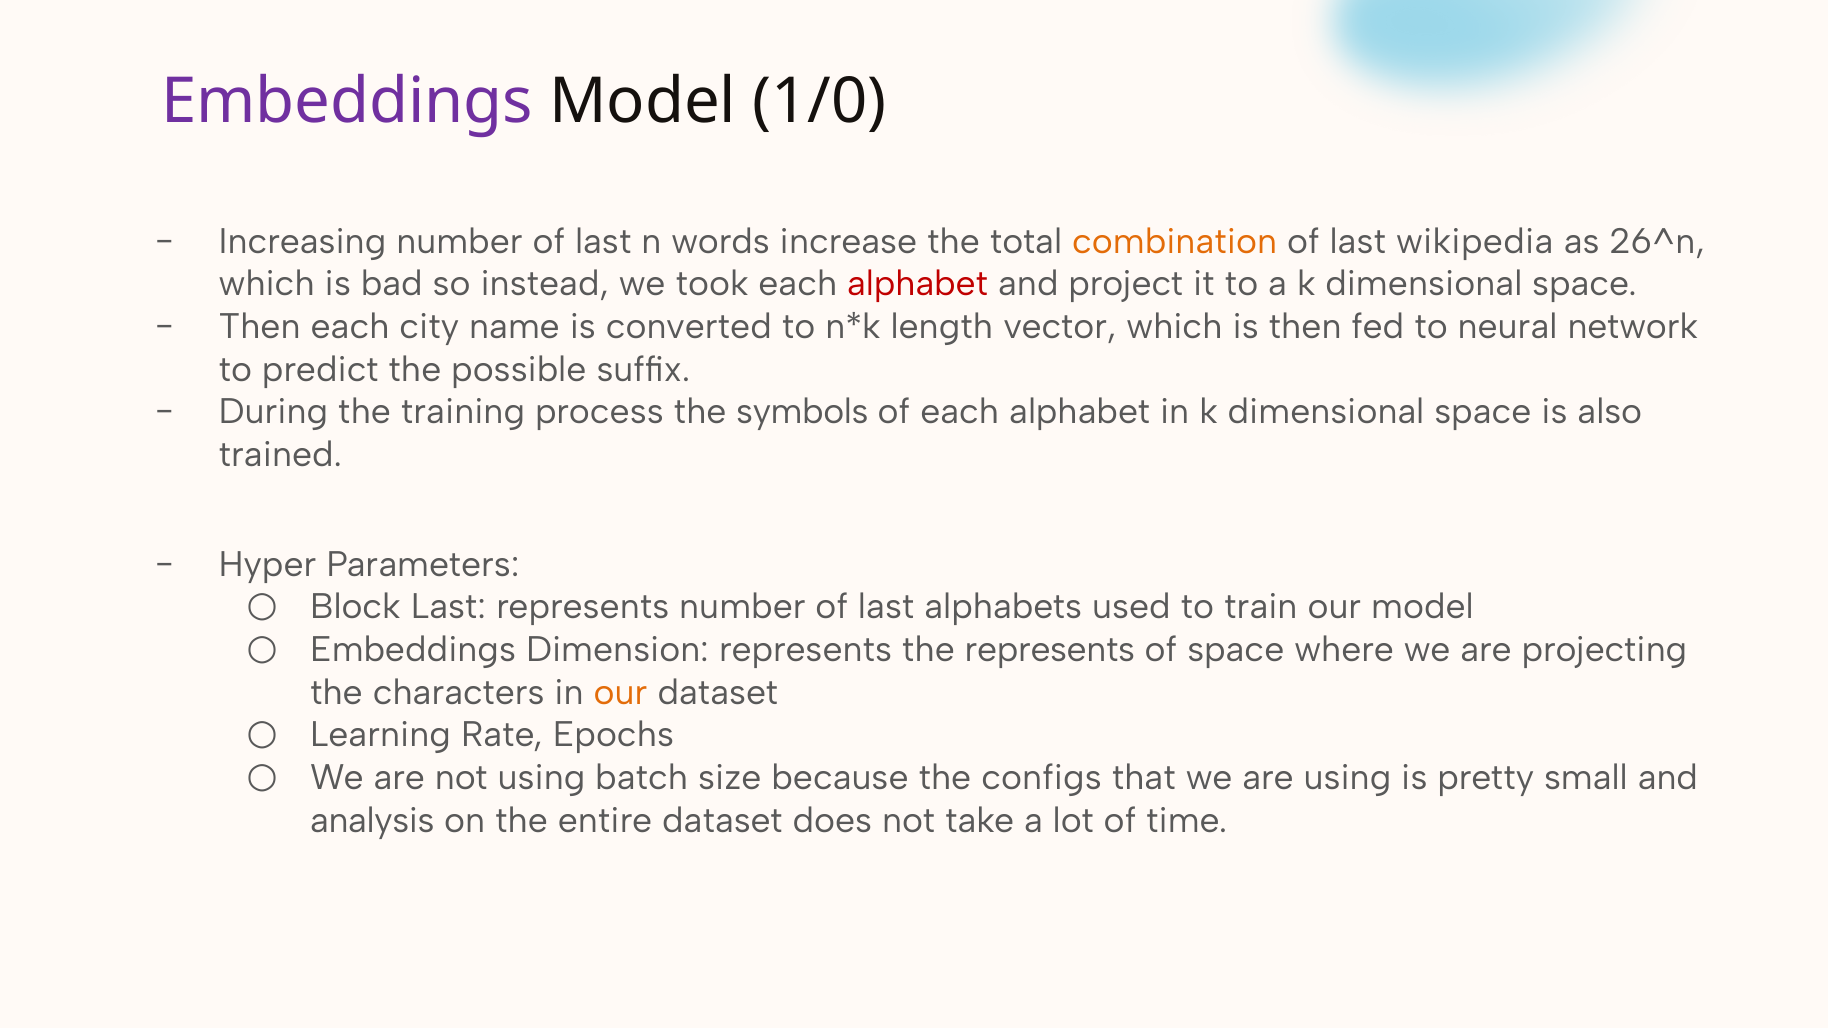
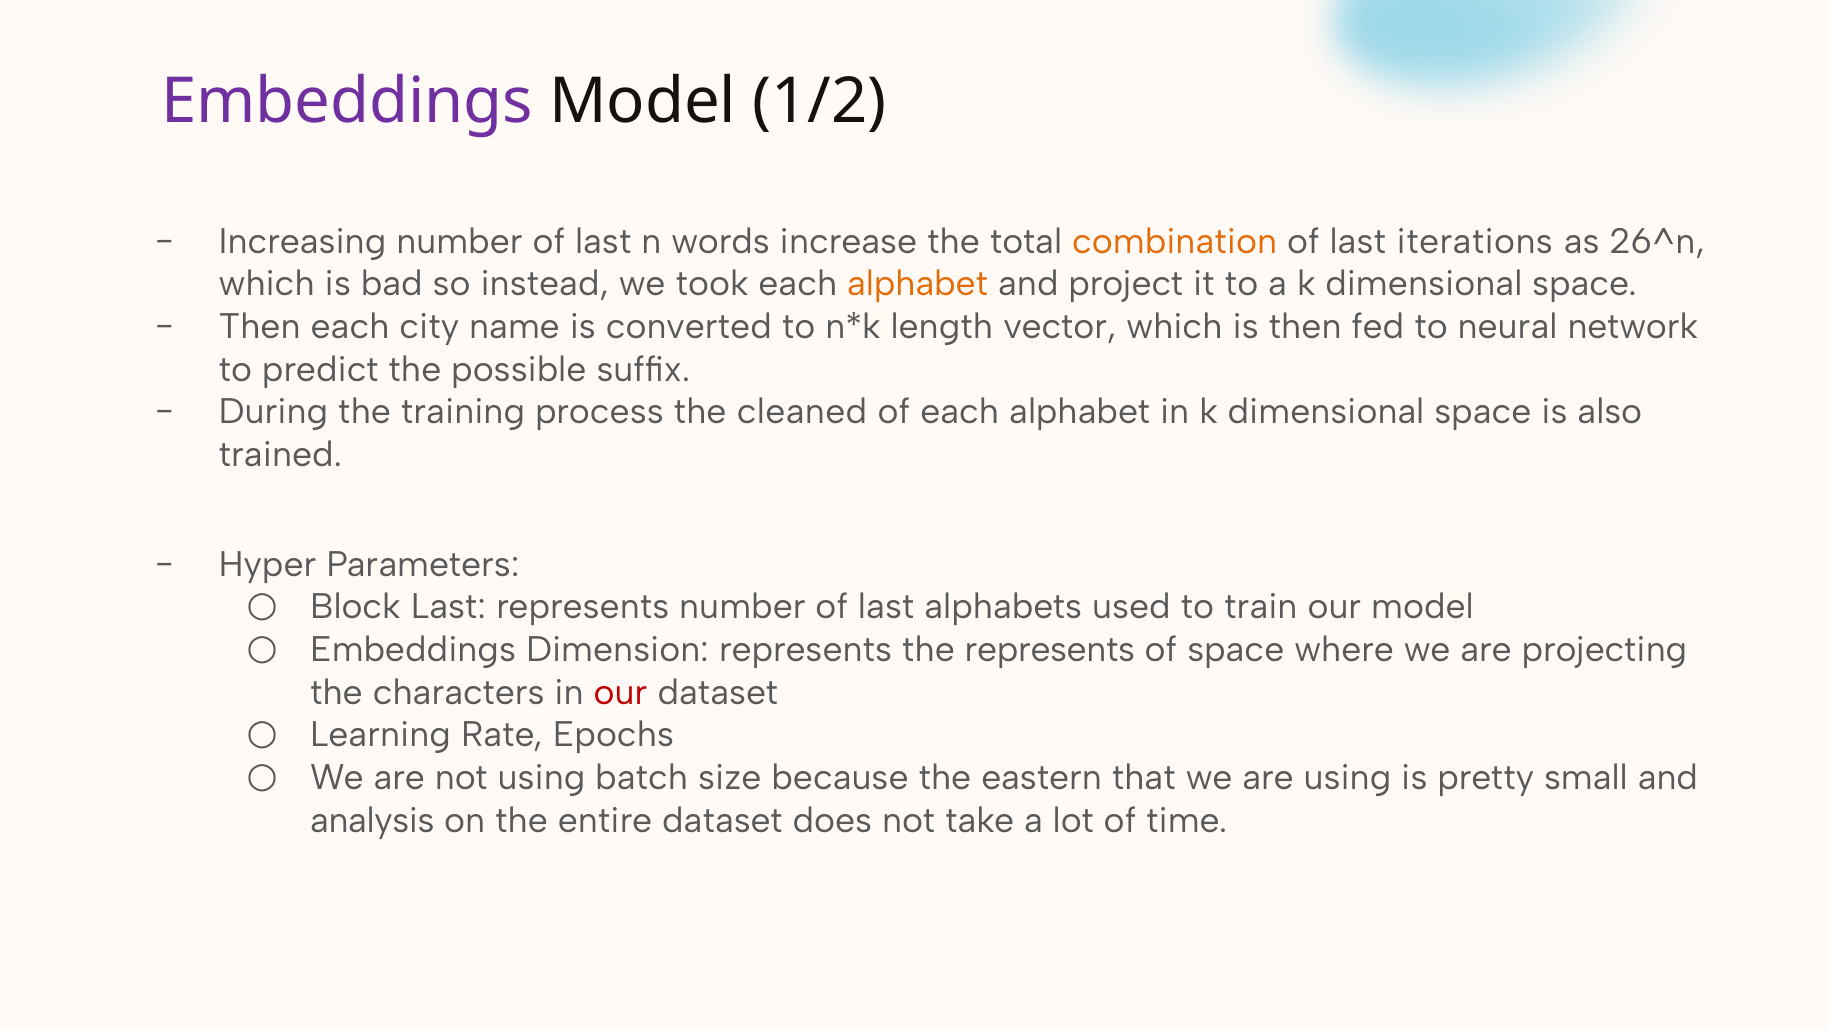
1/0: 1/0 -> 1/2
wikipedia: wikipedia -> iterations
alphabet at (918, 284) colour: red -> orange
symbols: symbols -> cleaned
our at (621, 693) colour: orange -> red
configs: configs -> eastern
